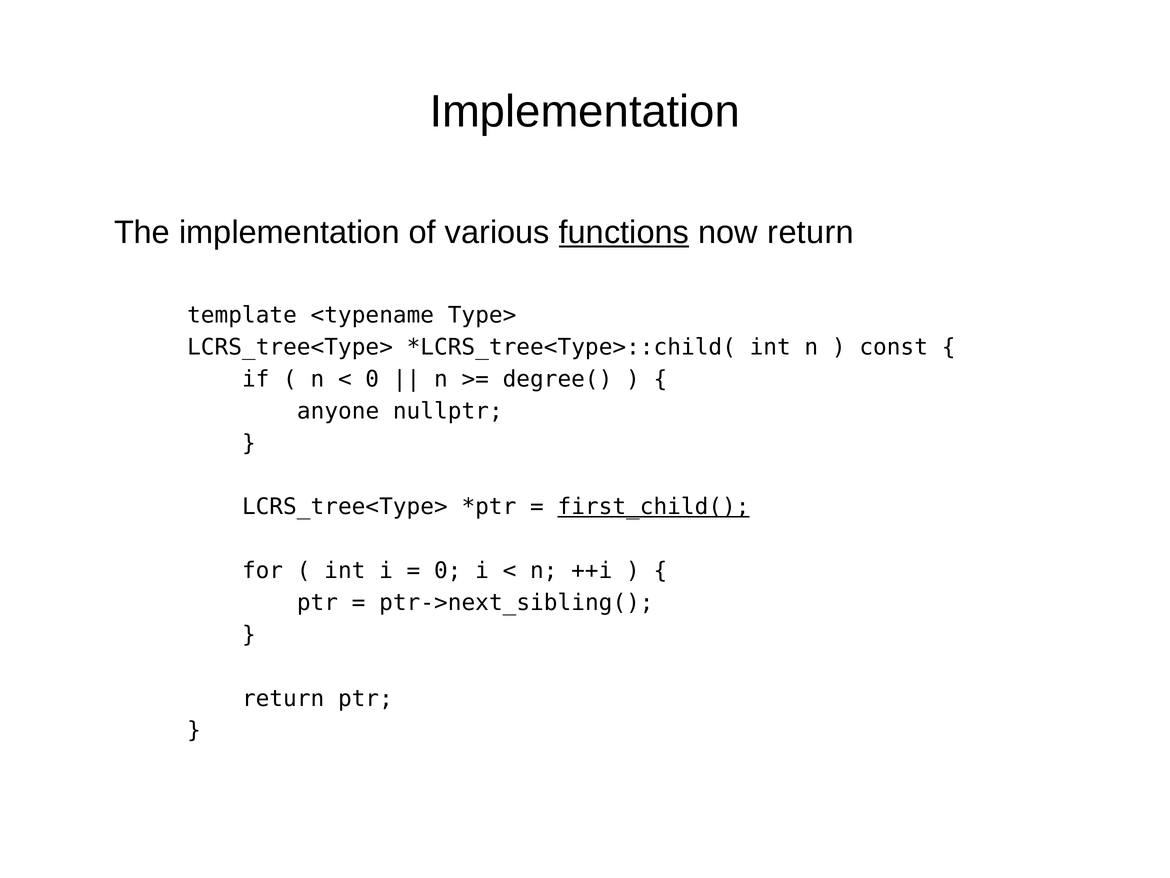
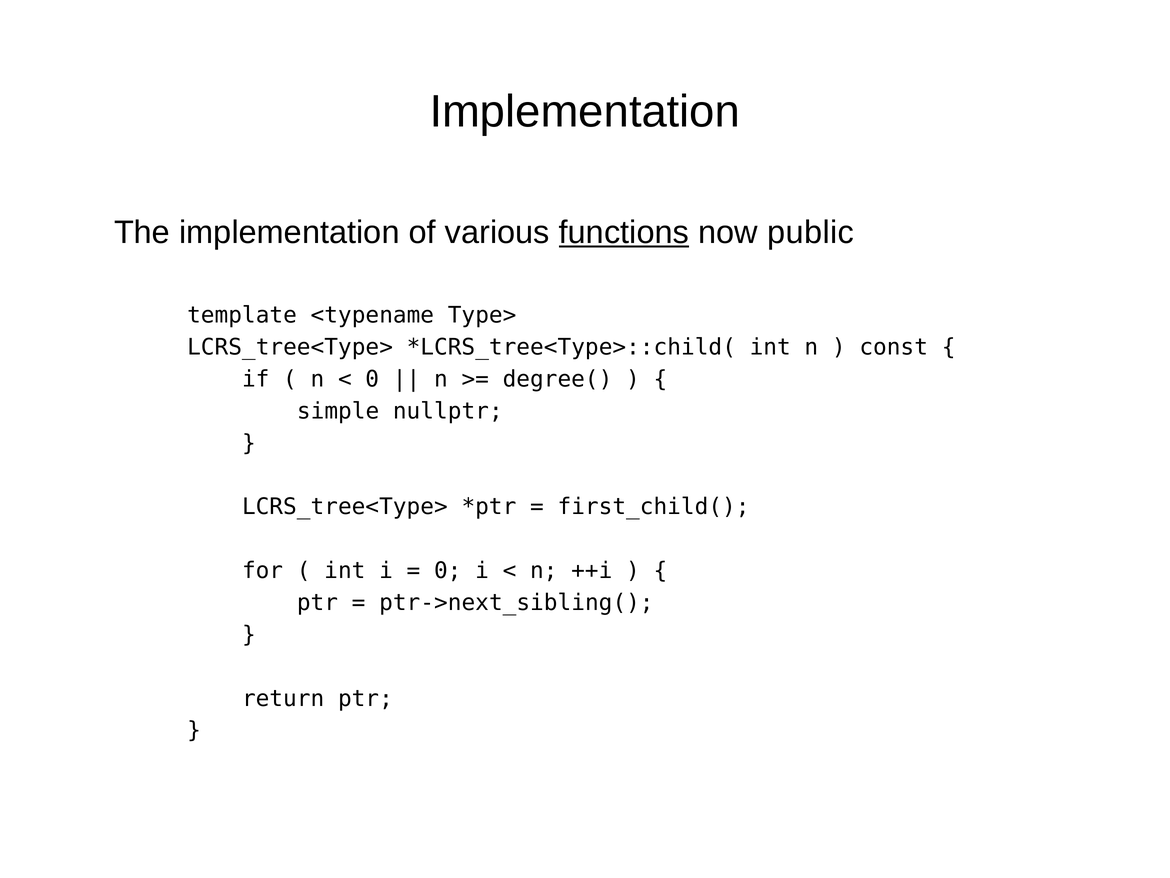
now return: return -> public
anyone: anyone -> simple
first_child( underline: present -> none
